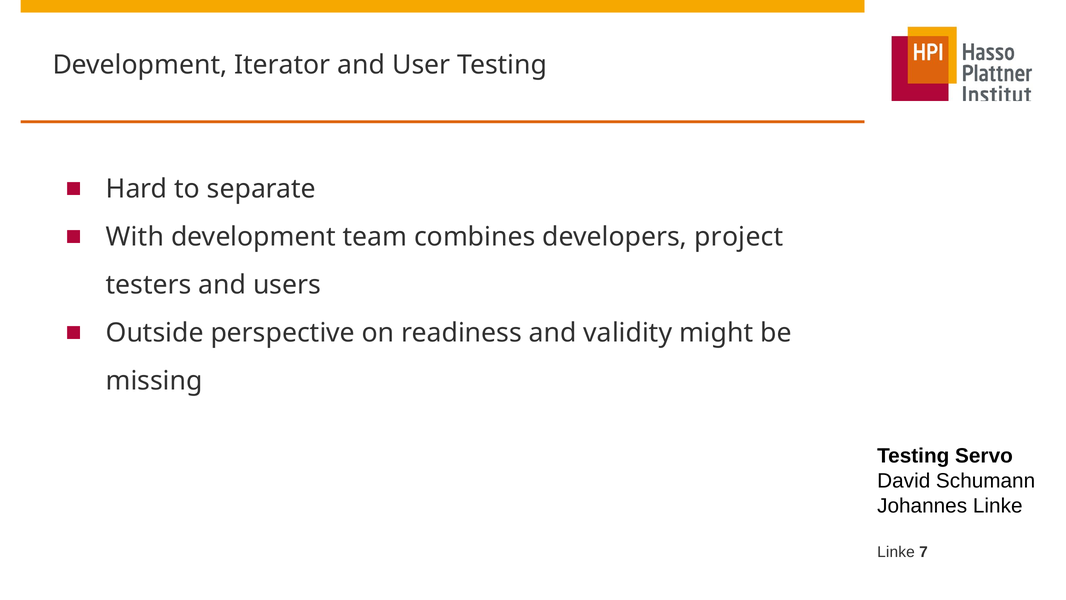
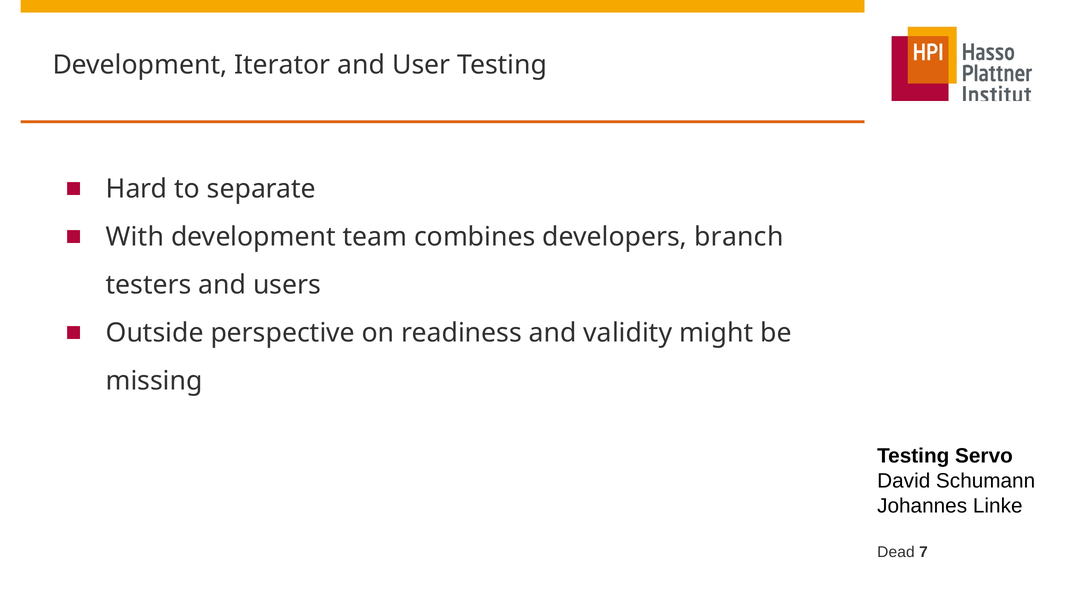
project: project -> branch
Linke at (896, 552): Linke -> Dead
